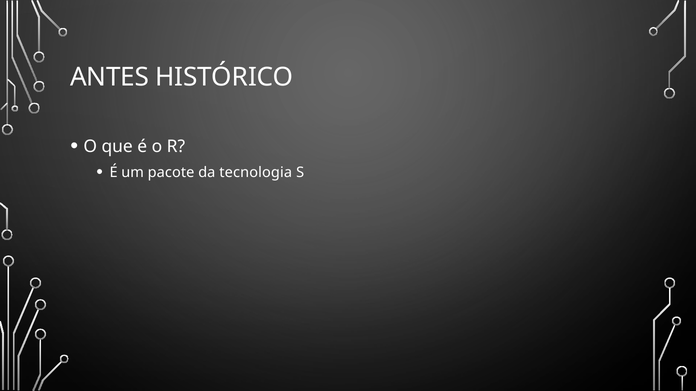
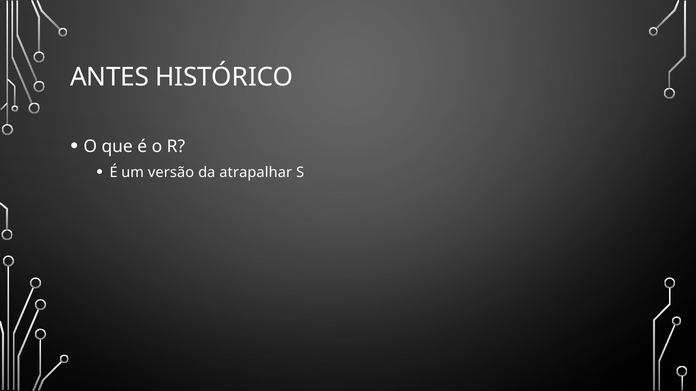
pacote: pacote -> versão
tecnologia: tecnologia -> atrapalhar
